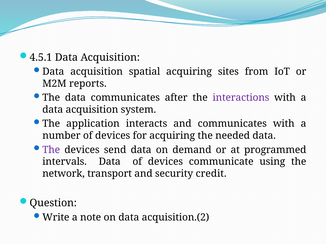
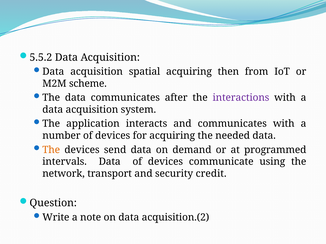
4.5.1: 4.5.1 -> 5.5.2
sites: sites -> then
reports: reports -> scheme
The at (51, 150) colour: purple -> orange
